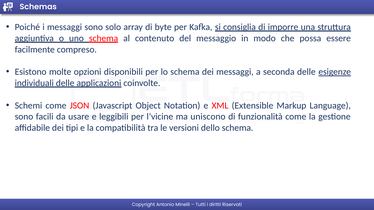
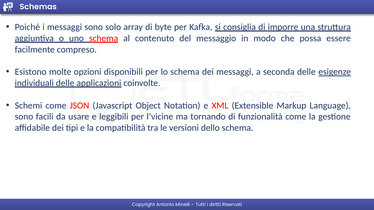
uniscono: uniscono -> tornando
